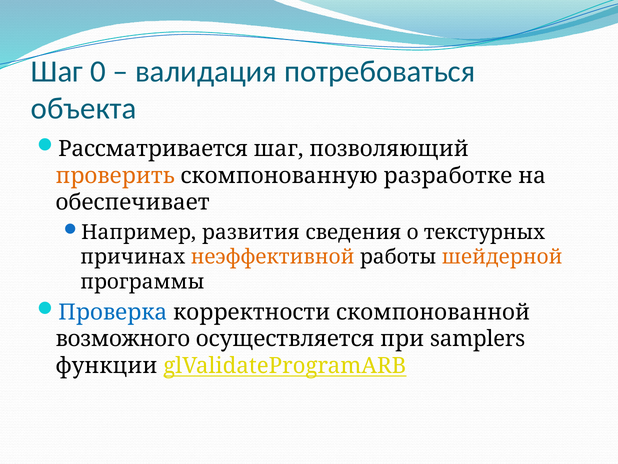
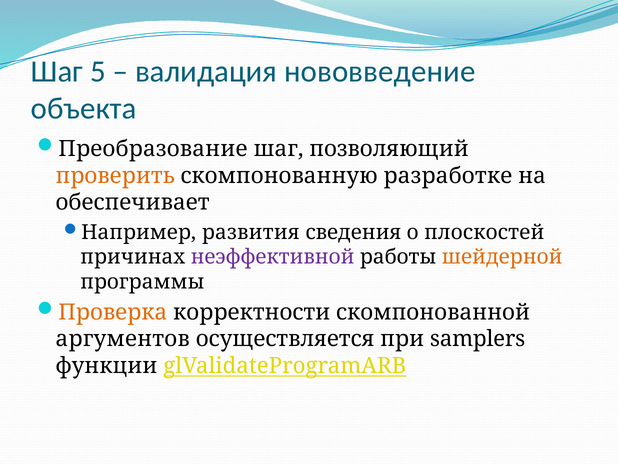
0: 0 -> 5
потребоваться: потребоваться -> нововведение
Рассматривается: Рассматривается -> Преобразование
текстурных: текстурных -> плоскостей
неэффективной colour: orange -> purple
Проверка colour: blue -> orange
возможного: возможного -> аргументов
